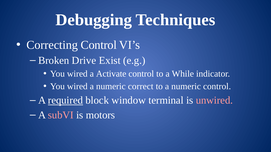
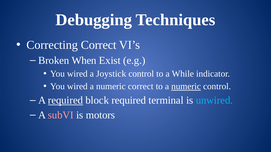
Correcting Control: Control -> Correct
Drive: Drive -> When
Activate: Activate -> Joystick
numeric at (186, 87) underline: none -> present
block window: window -> required
unwired colour: pink -> light blue
